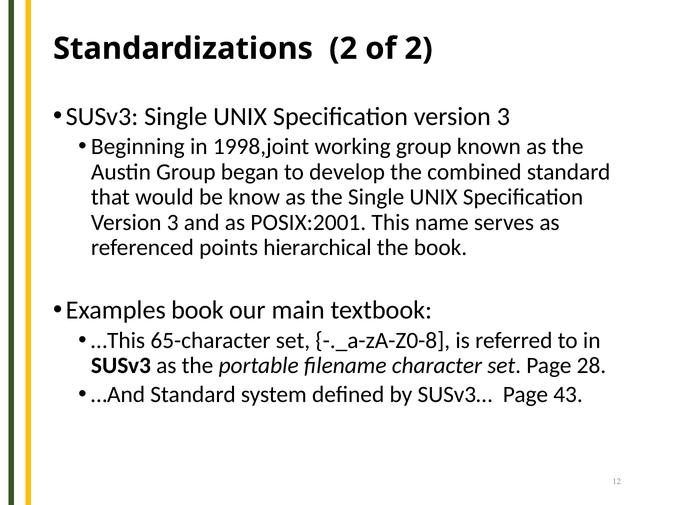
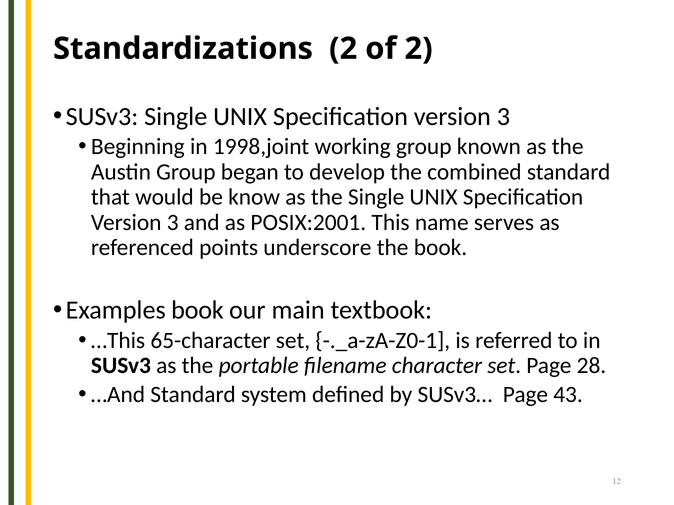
hierarchical: hierarchical -> underscore
-._a-zA-Z0-8: -._a-zA-Z0-8 -> -._a-zA-Z0-1
